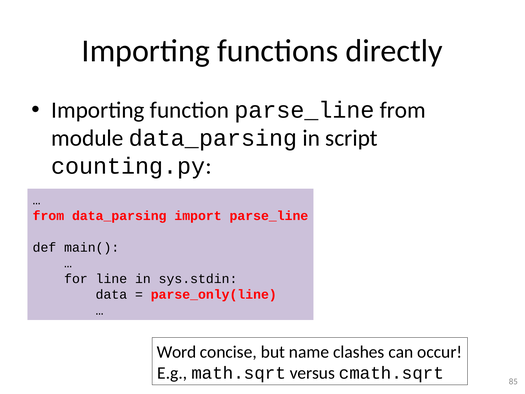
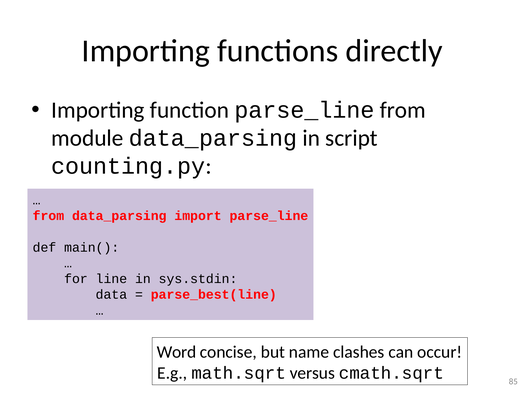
parse_only(line: parse_only(line -> parse_best(line
